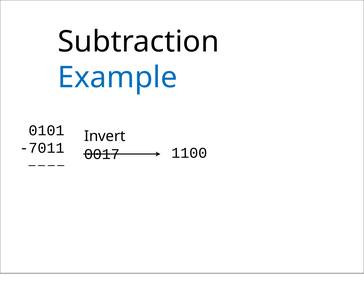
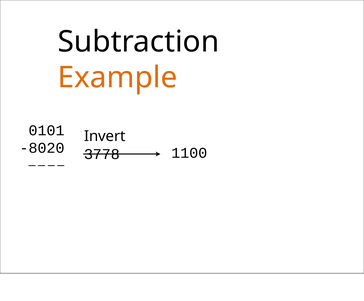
Example colour: blue -> orange
-7011: -7011 -> -8020
0017: 0017 -> 3778
